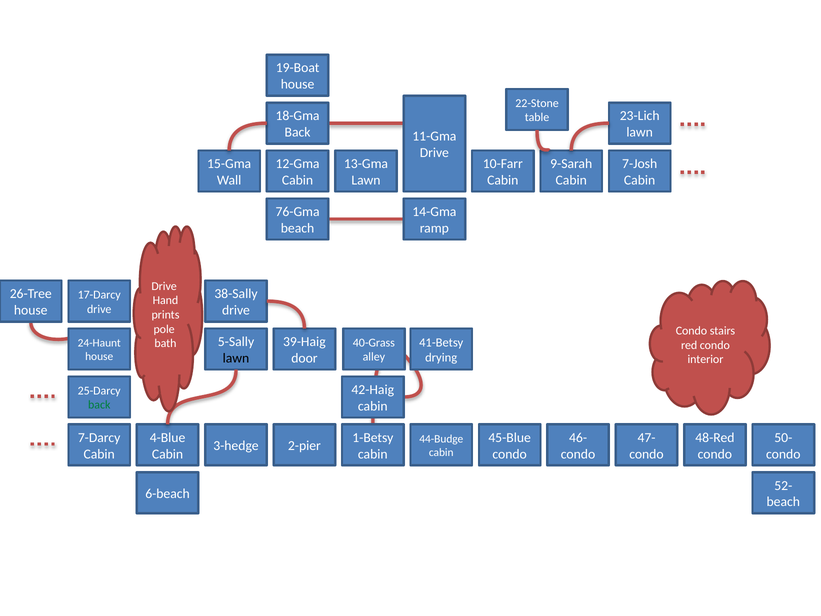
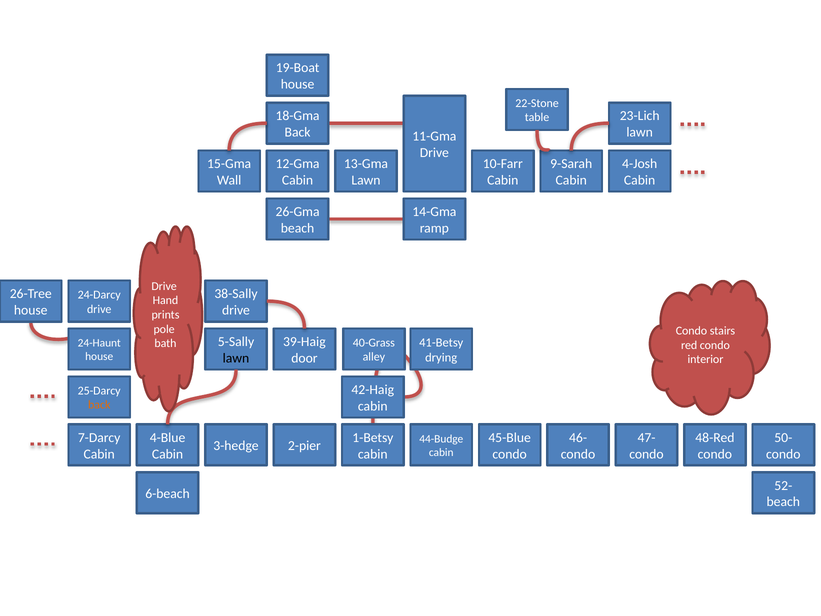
7-Josh: 7-Josh -> 4-Josh
76-Gma: 76-Gma -> 26-Gma
17-Darcy: 17-Darcy -> 24-Darcy
back at (99, 405) colour: green -> orange
